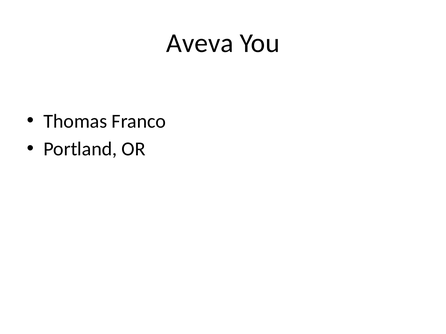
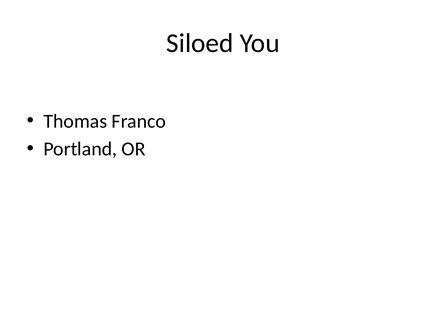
Aveva: Aveva -> Siloed
